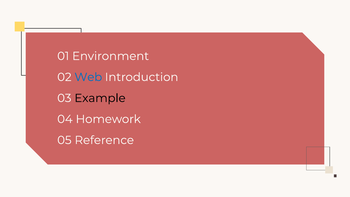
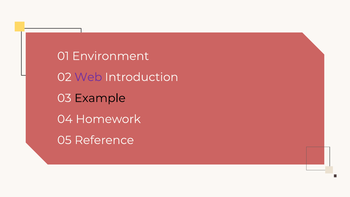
Web colour: blue -> purple
